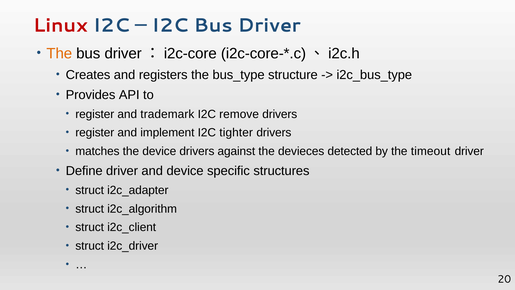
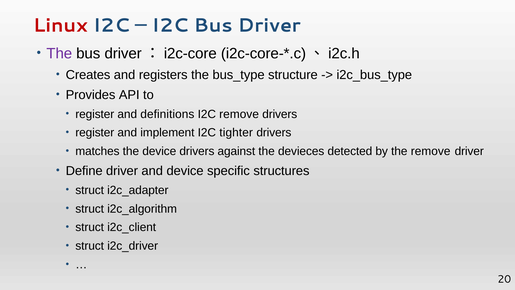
The at (59, 53) colour: orange -> purple
trademark: trademark -> definitions
the timeout: timeout -> remove
